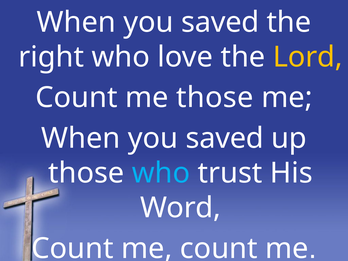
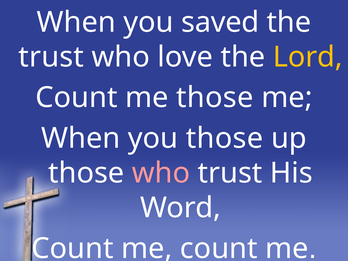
right at (51, 57): right -> trust
saved at (225, 138): saved -> those
who at (161, 173) colour: light blue -> pink
